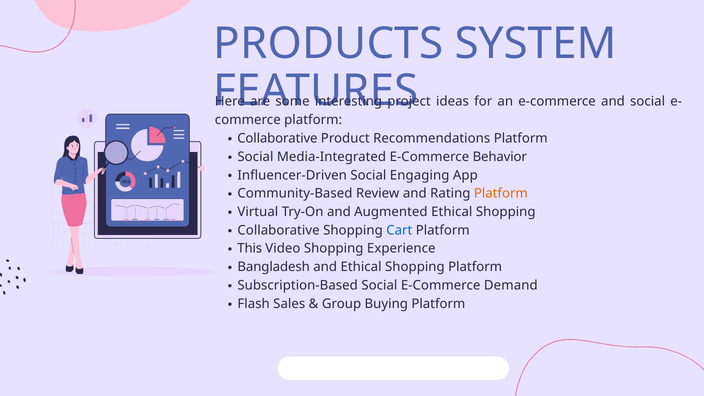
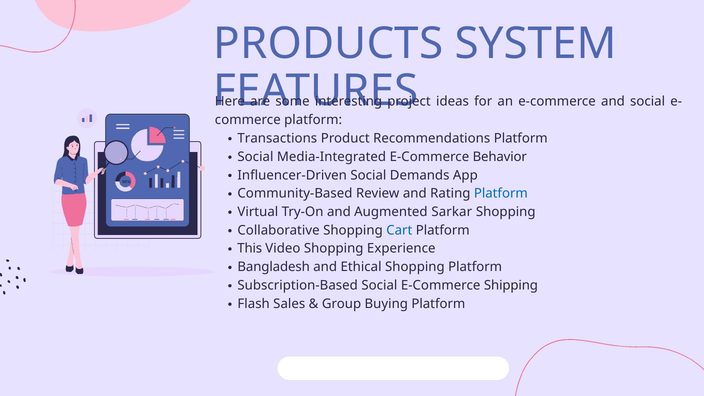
Collaborative at (277, 138): Collaborative -> Transactions
Engaging: Engaging -> Demands
Platform at (501, 193) colour: orange -> blue
Augmented Ethical: Ethical -> Sarkar
Demand: Demand -> Shipping
